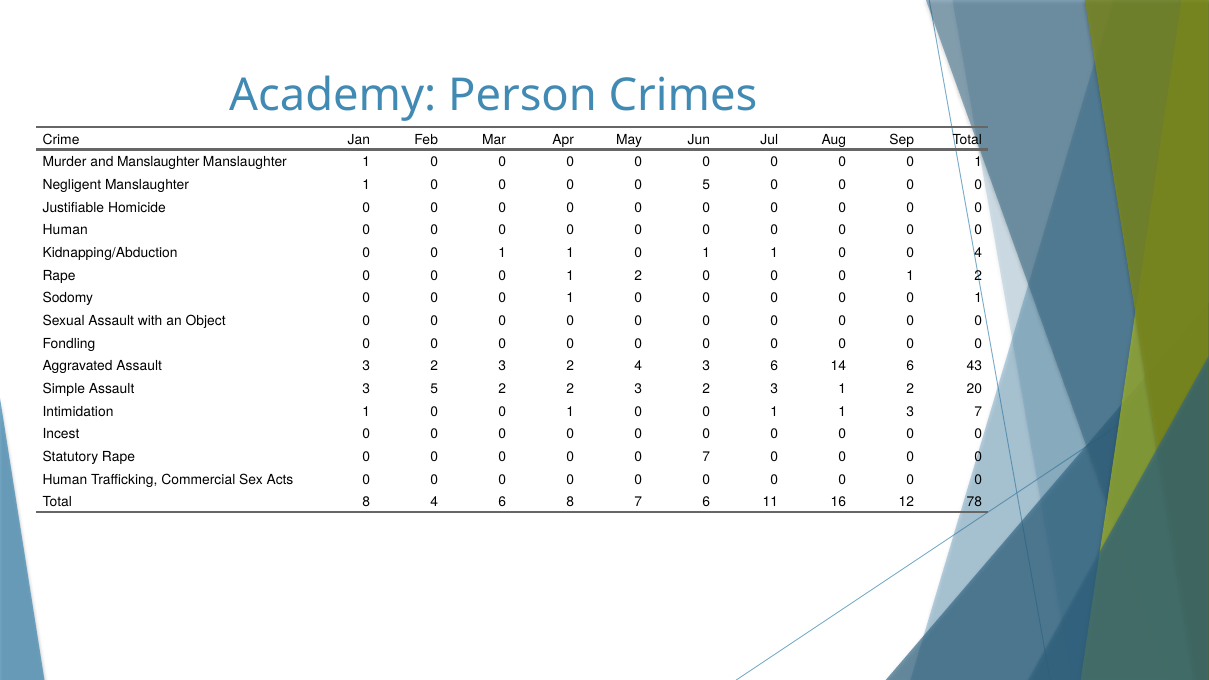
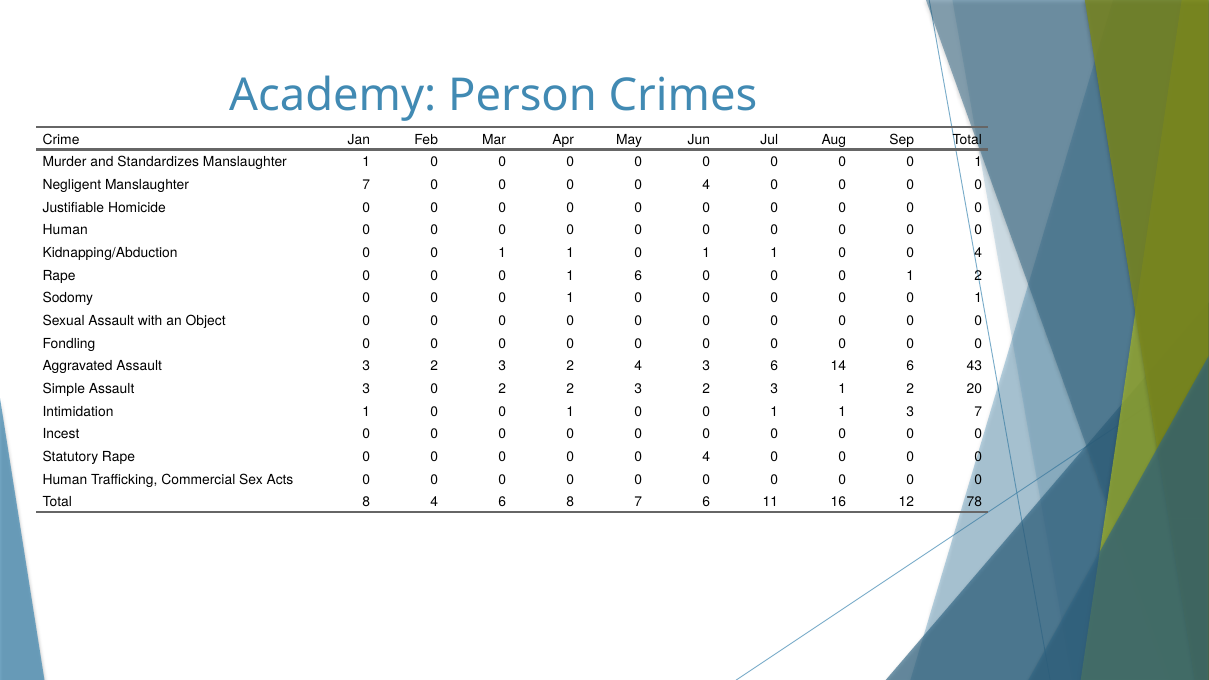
and Manslaughter: Manslaughter -> Standardizes
Negligent Manslaughter 1: 1 -> 7
5 at (706, 185): 5 -> 4
2 at (638, 276): 2 -> 6
3 5: 5 -> 0
7 at (706, 457): 7 -> 4
